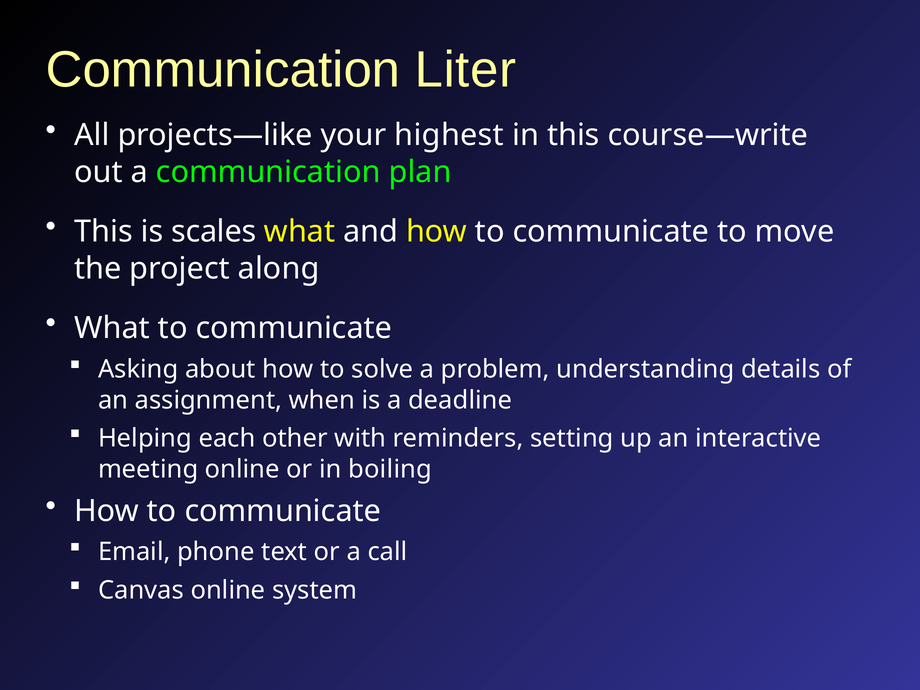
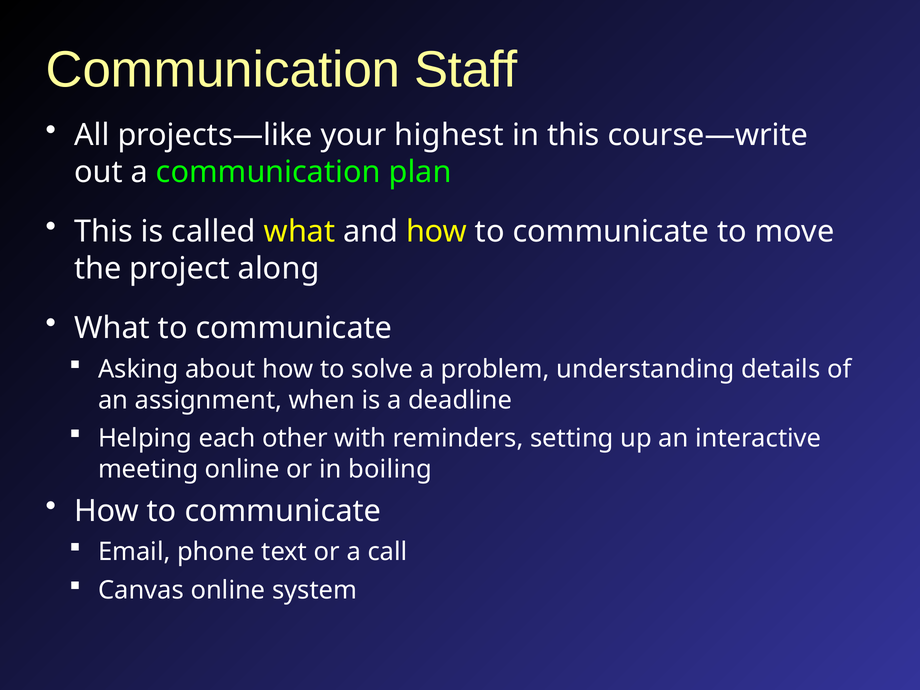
Liter: Liter -> Staff
scales: scales -> called
